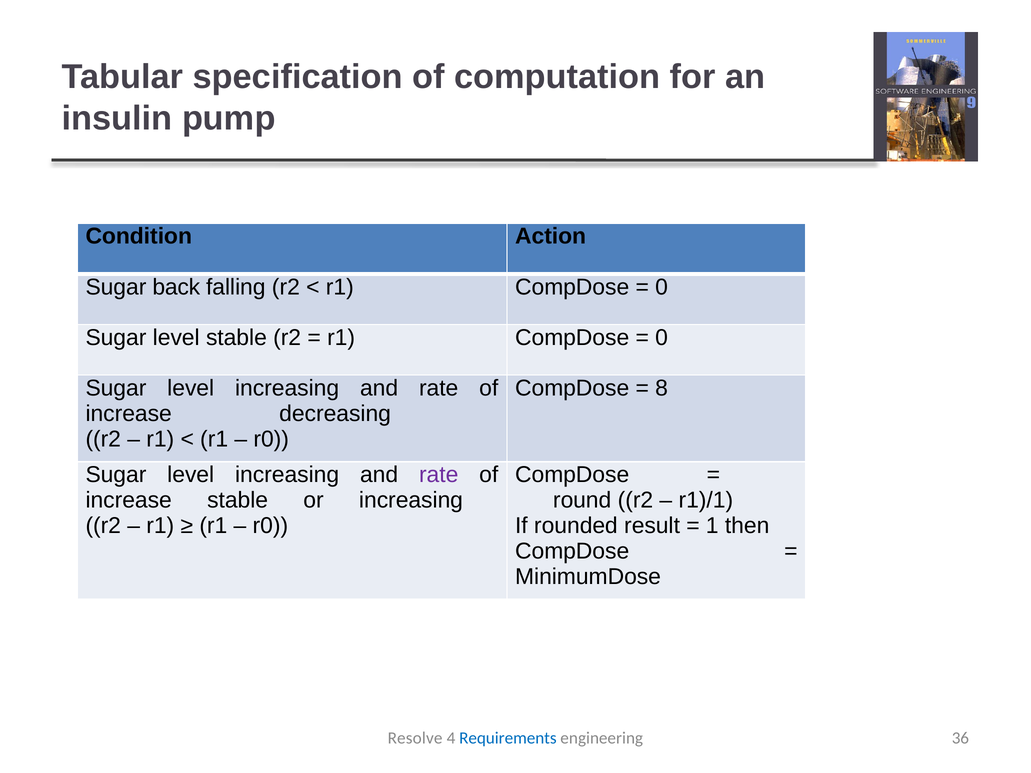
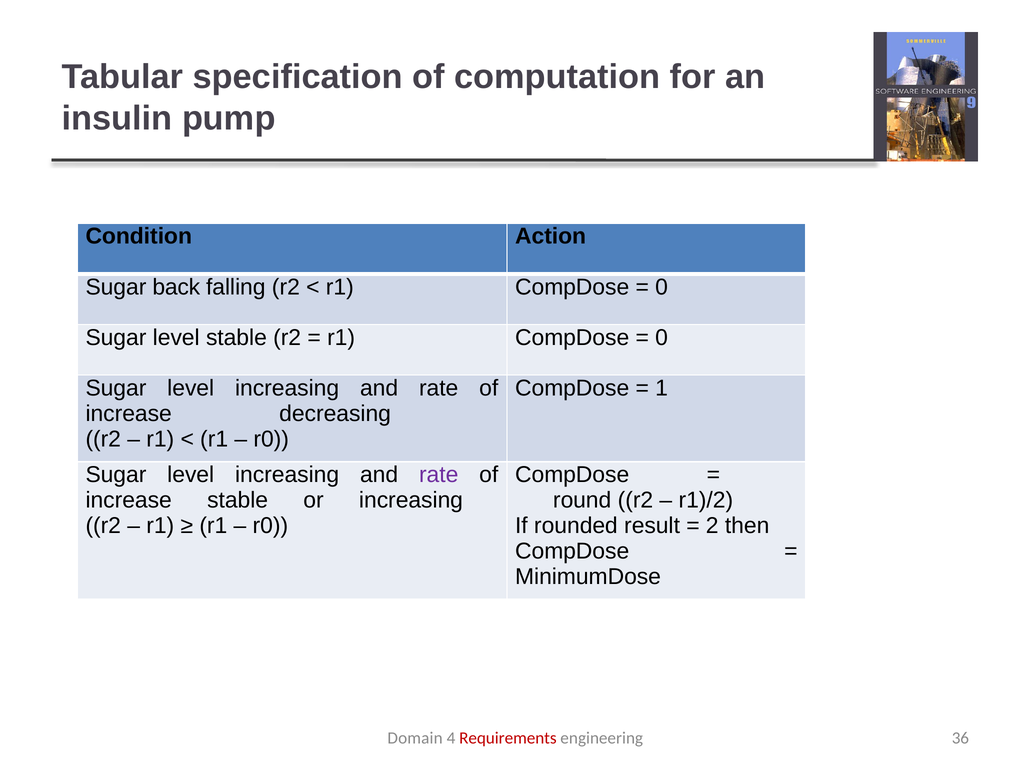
8: 8 -> 1
r1)/1: r1)/1 -> r1)/2
1: 1 -> 2
Resolve: Resolve -> Domain
Requirements colour: blue -> red
